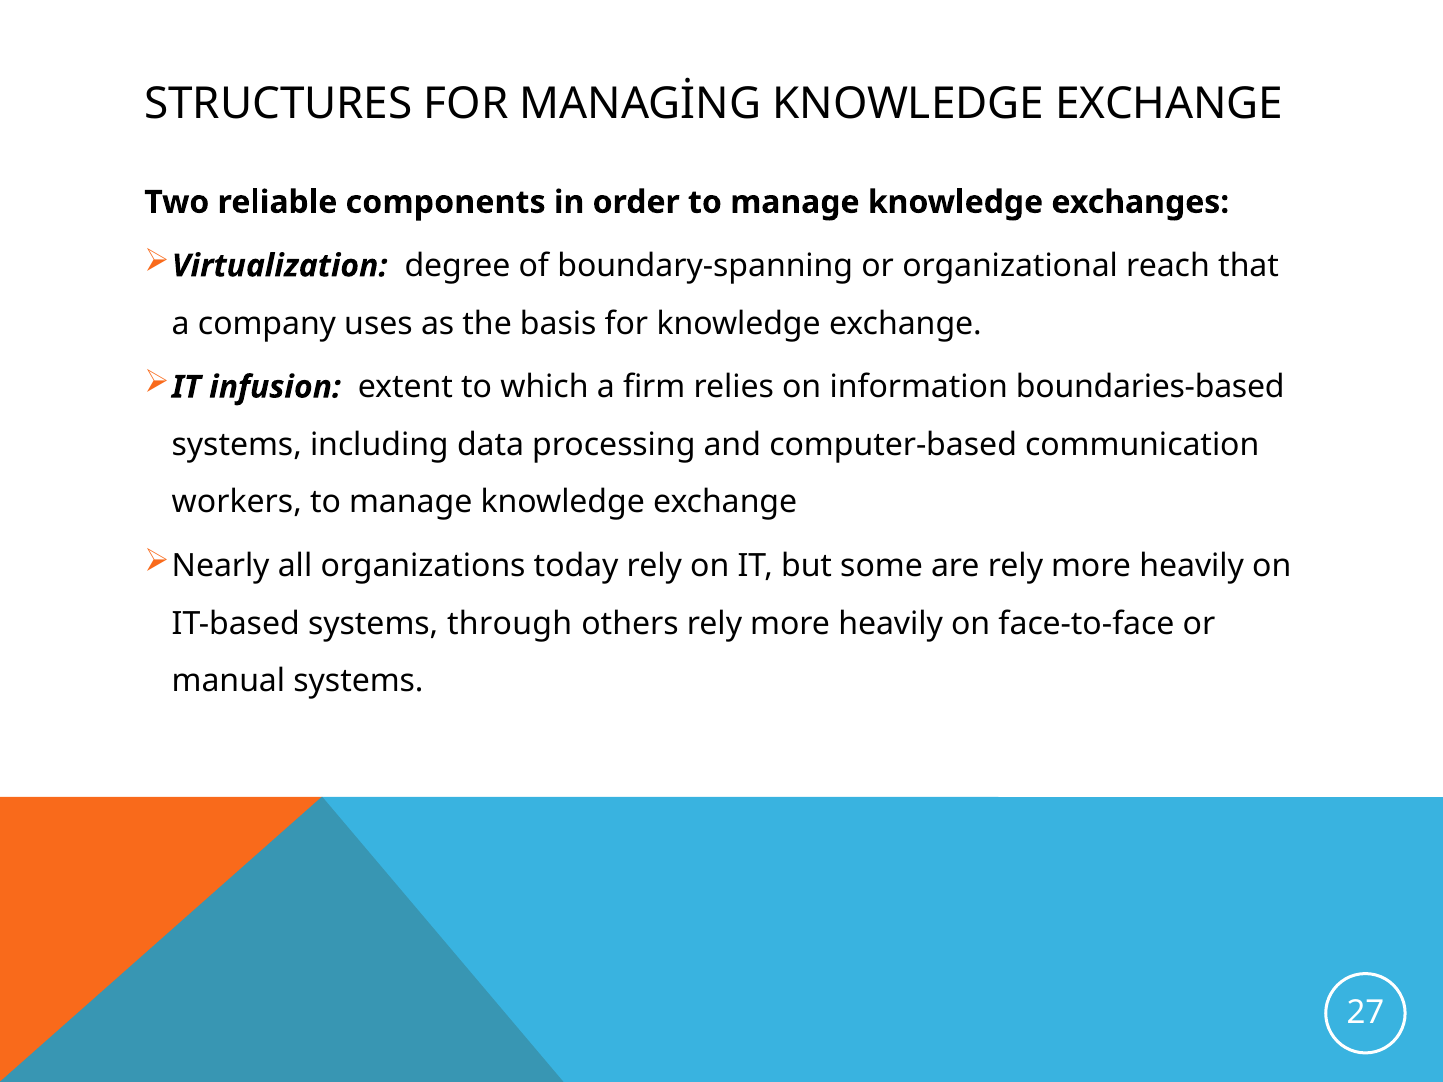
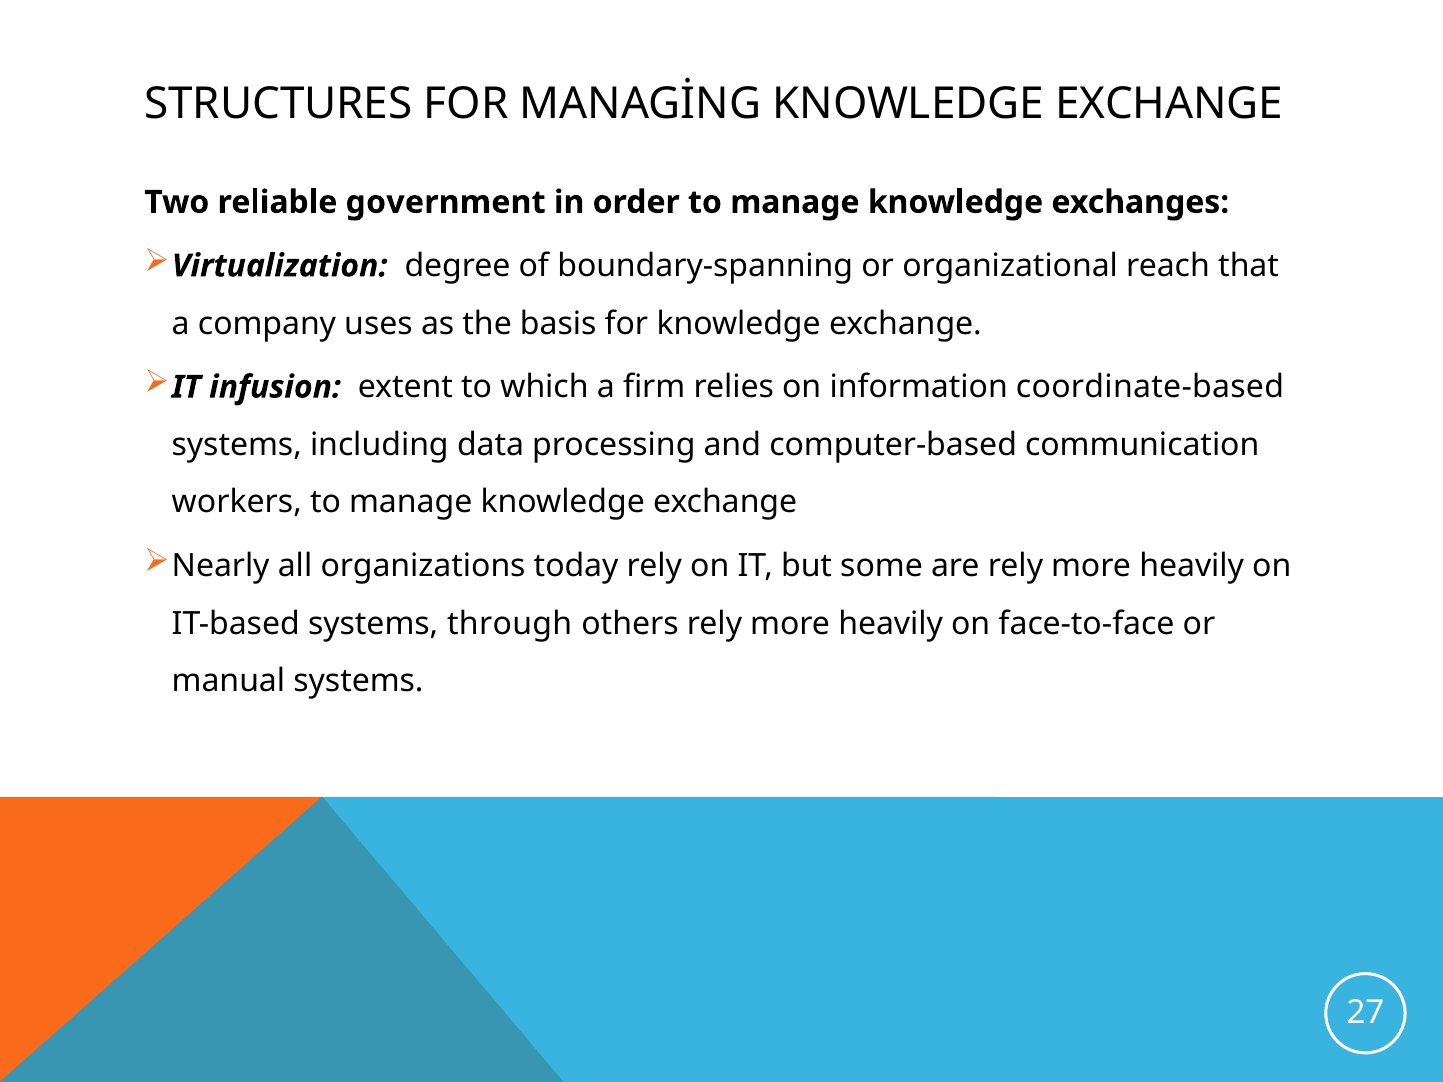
components: components -> government
boundaries-based: boundaries-based -> coordinate-based
